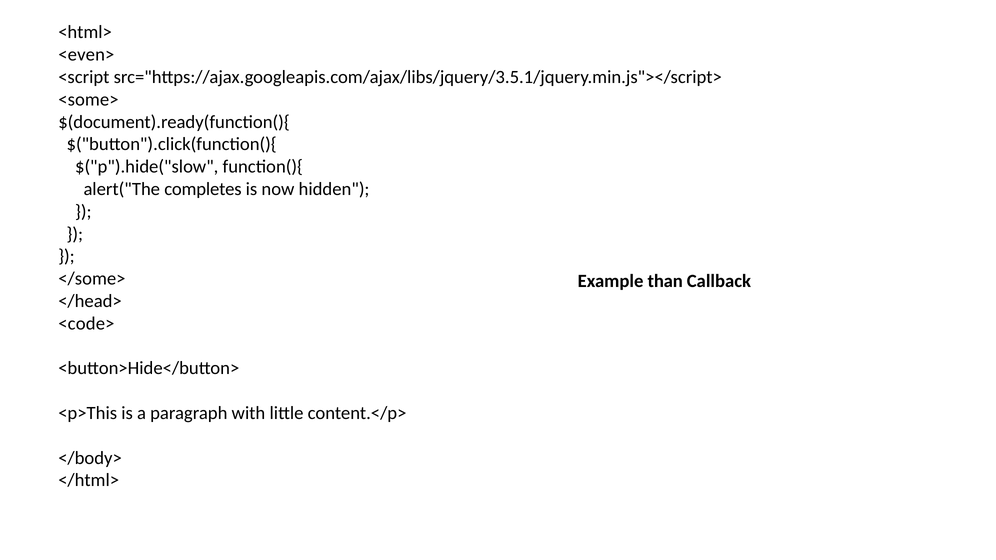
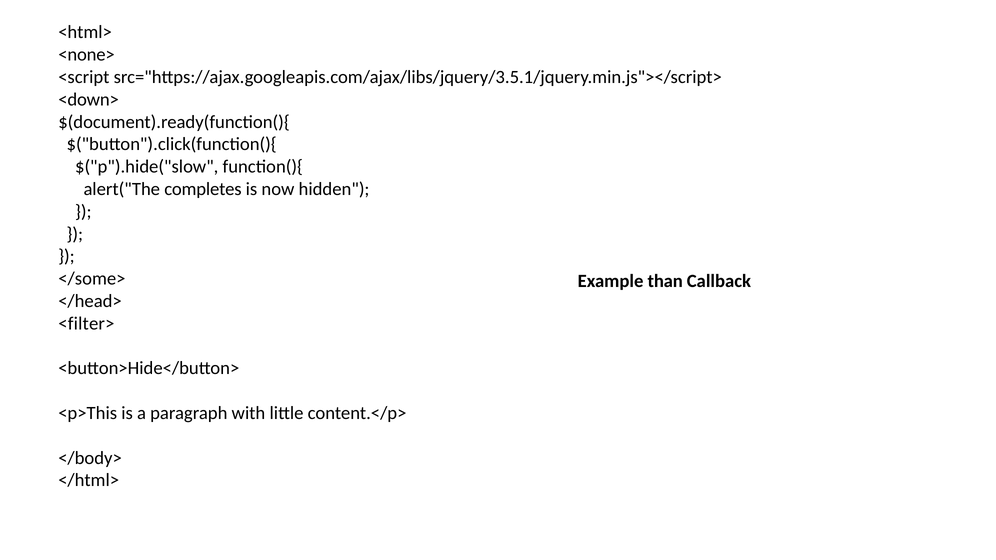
<even>: <even> -> <none>
<some>: <some> -> <down>
<code>: <code> -> <filter>
